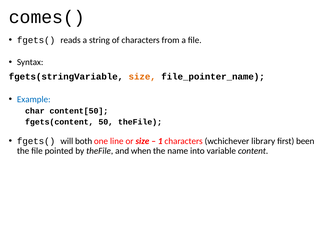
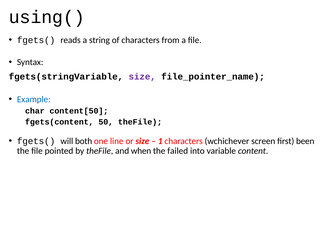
comes(: comes( -> using(
size at (142, 76) colour: orange -> purple
library: library -> screen
name: name -> failed
